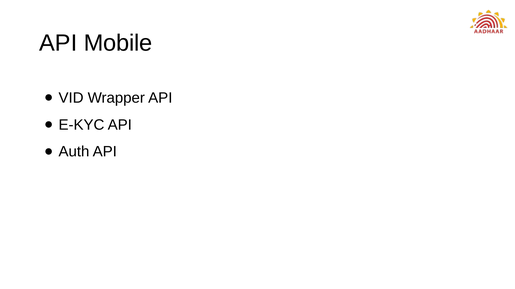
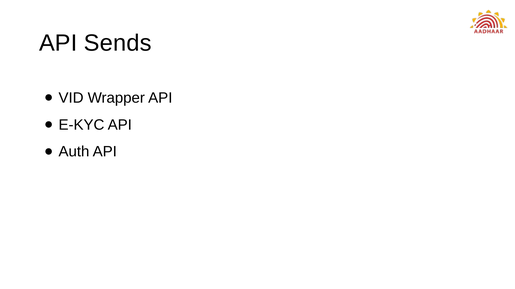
Mobile: Mobile -> Sends
